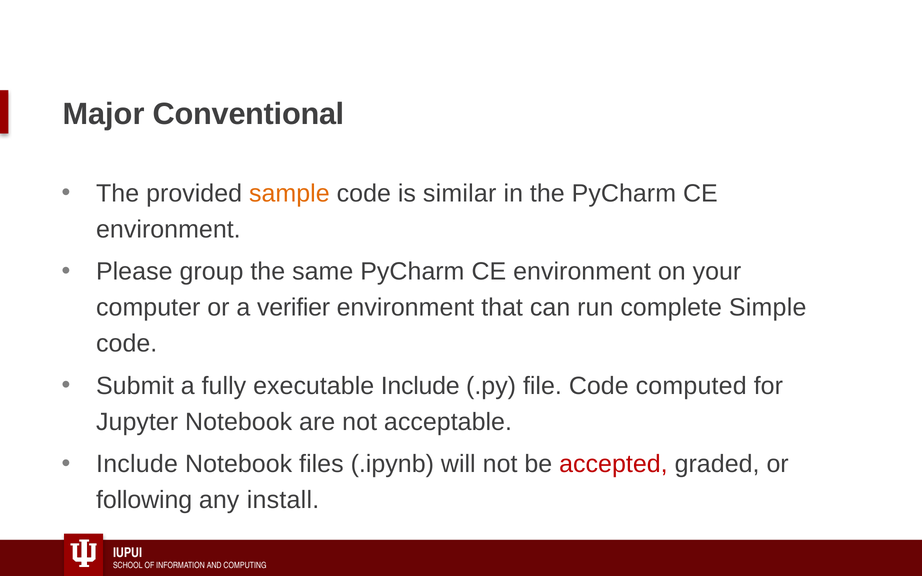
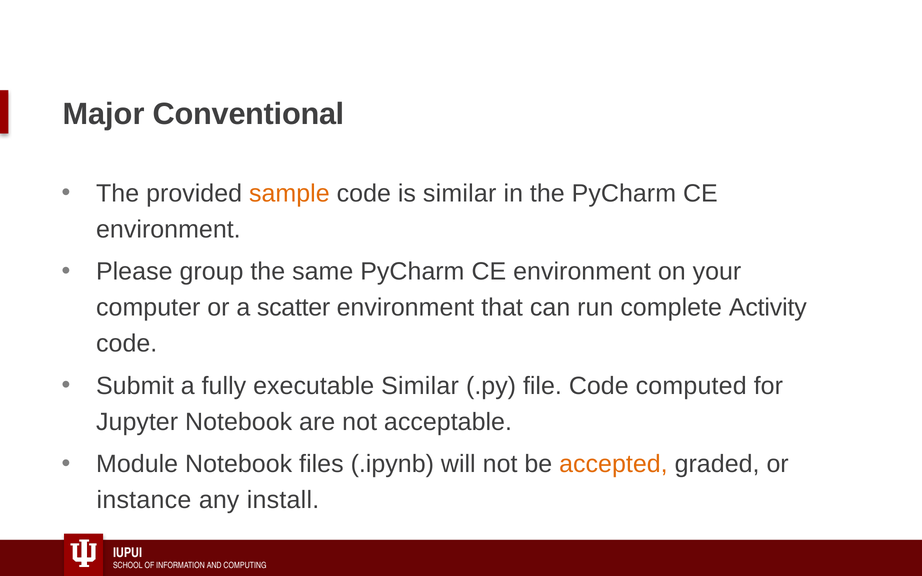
verifier: verifier -> scatter
Simple: Simple -> Activity
executable Include: Include -> Similar
Include at (137, 464): Include -> Module
accepted colour: red -> orange
following: following -> instance
